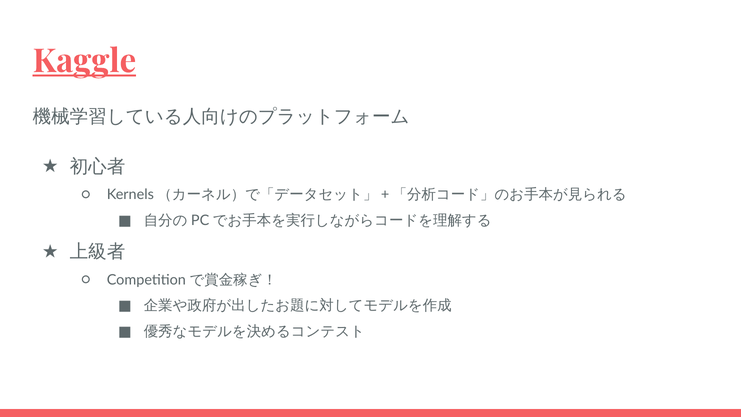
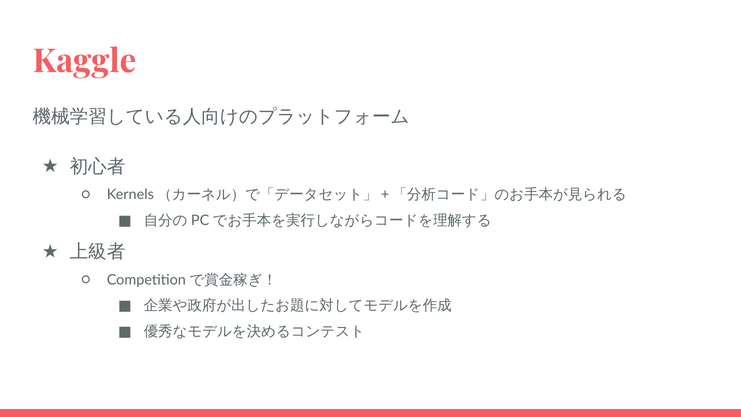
Kaggle underline: present -> none
